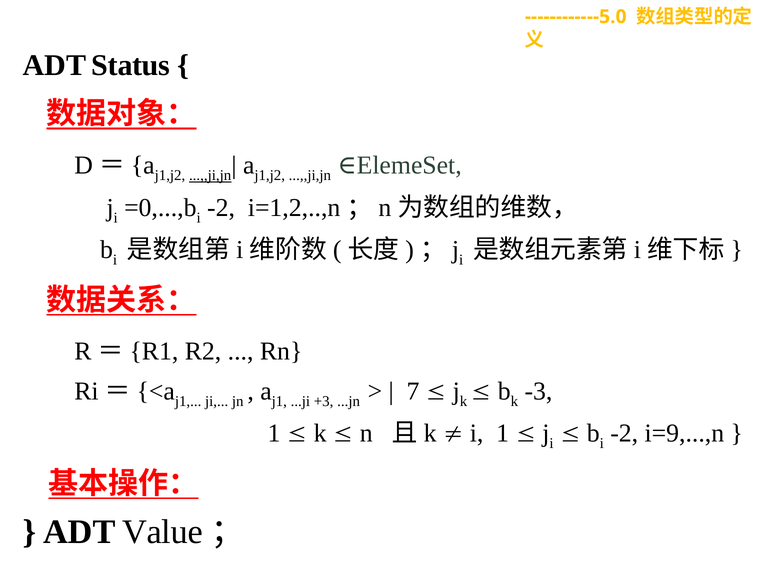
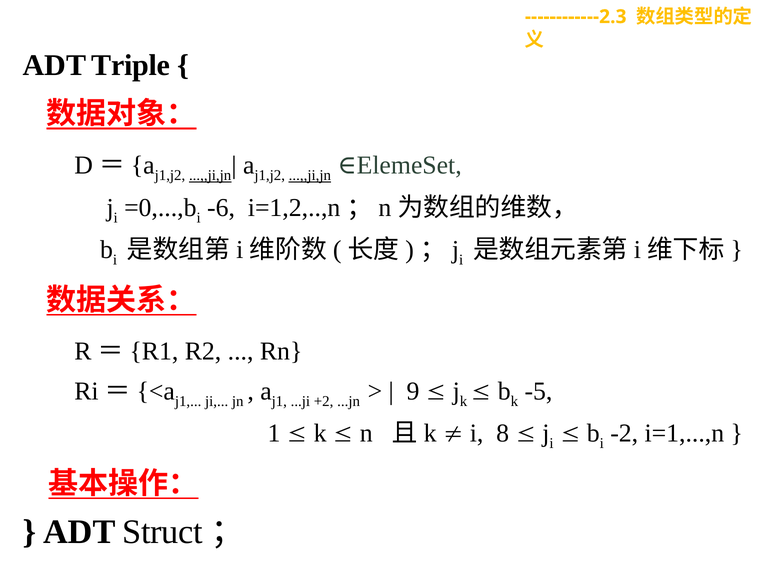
------------5.0: ------------5.0 -> ------------2.3
Status: Status -> Triple
...,,ji,jn at (310, 175) underline: none -> present
-2 at (221, 208): -2 -> -6
+3: +3 -> +2
7: 7 -> 9
-3: -3 -> -5
i 1: 1 -> 8
i=9,...,n: i=9,...,n -> i=1,...,n
Value: Value -> Struct
